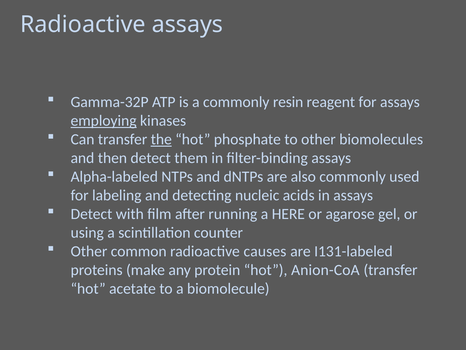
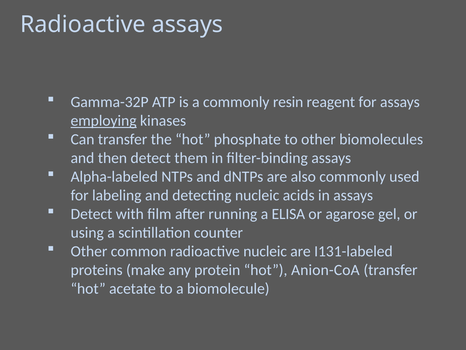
the underline: present -> none
HERE: HERE -> ELISA
radioactive causes: causes -> nucleic
